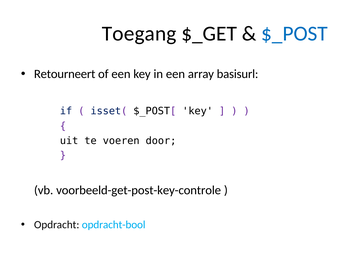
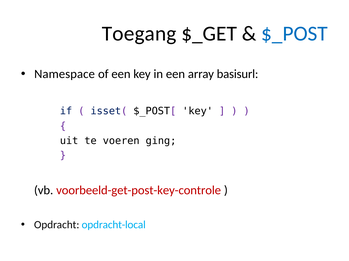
Retourneert: Retourneert -> Namespace
door: door -> ging
voorbeeld-get-post-key-controle colour: black -> red
opdracht-bool: opdracht-bool -> opdracht-local
